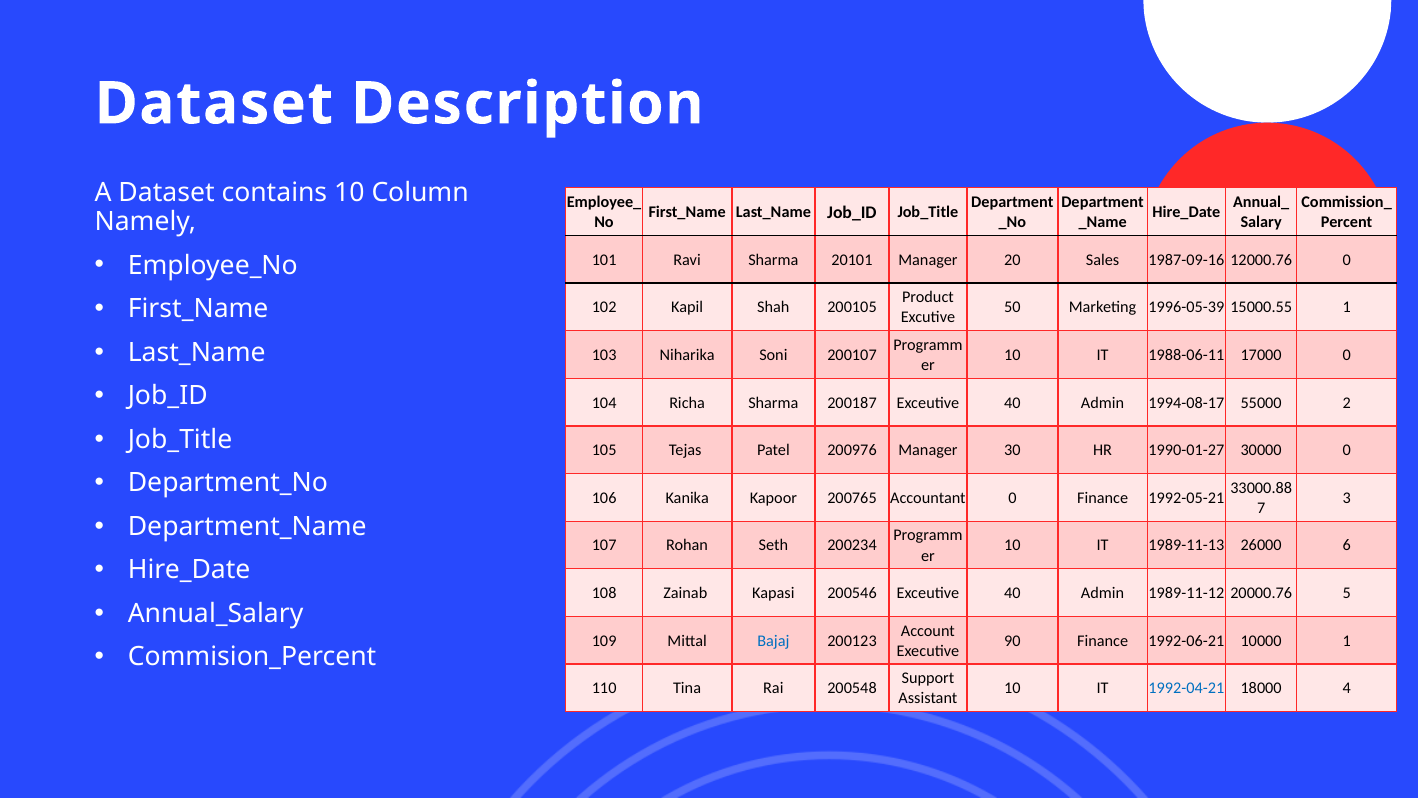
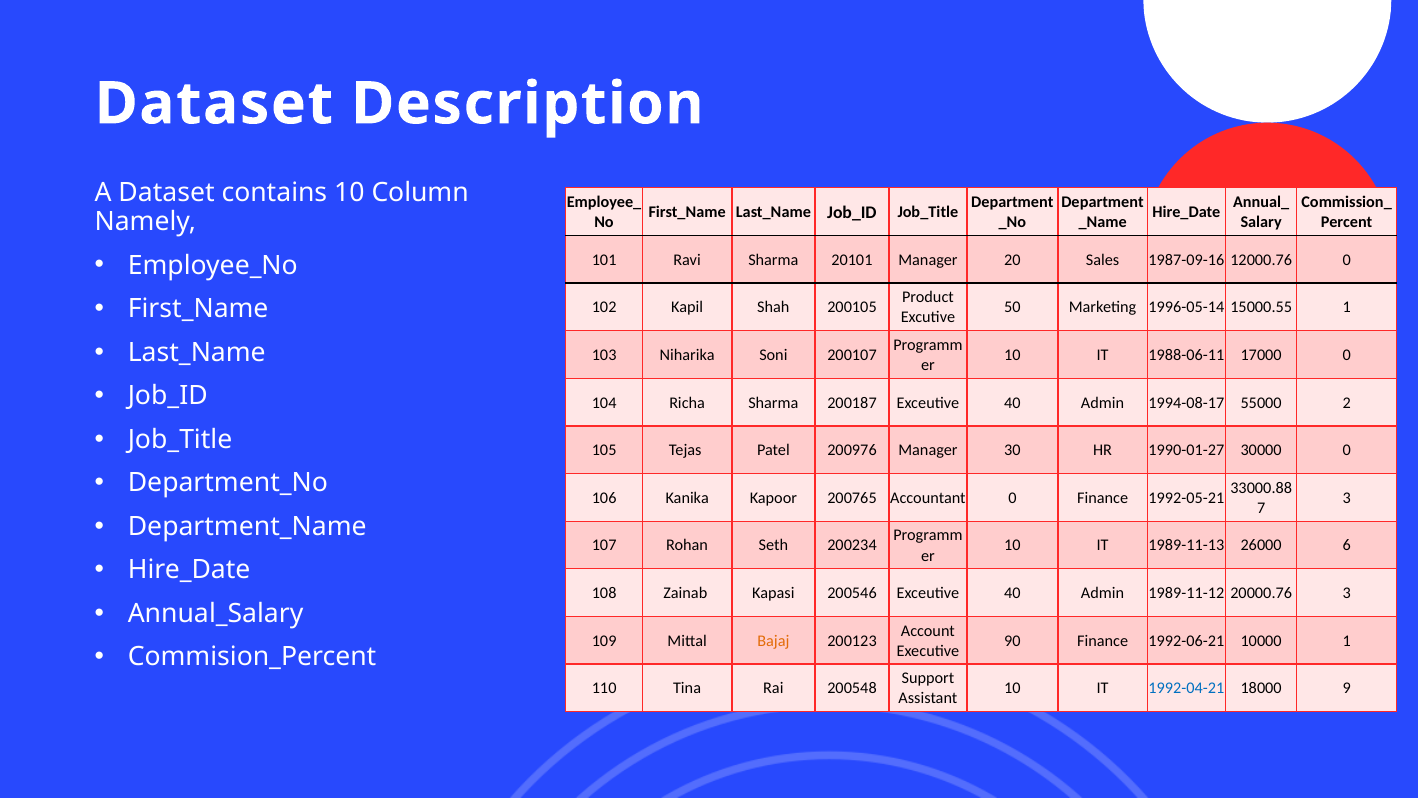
1996-05-39: 1996-05-39 -> 1996-05-14
20000.76 5: 5 -> 3
Bajaj colour: blue -> orange
4: 4 -> 9
